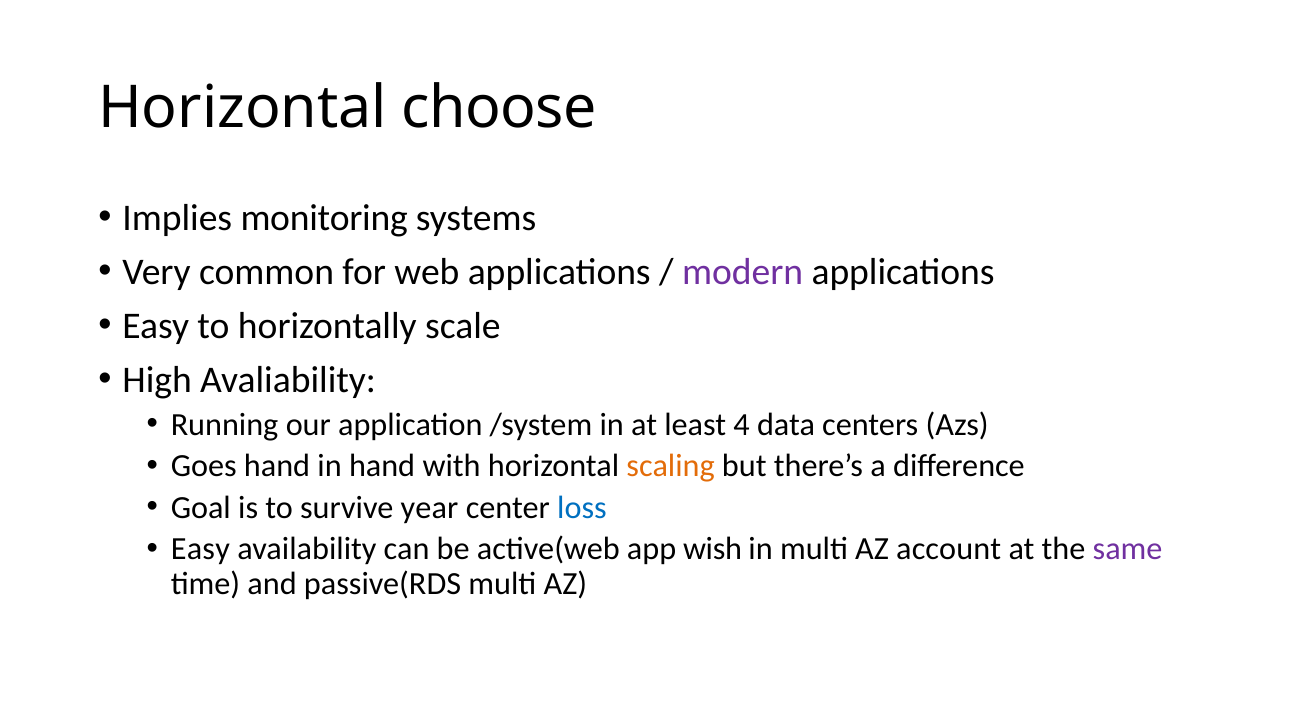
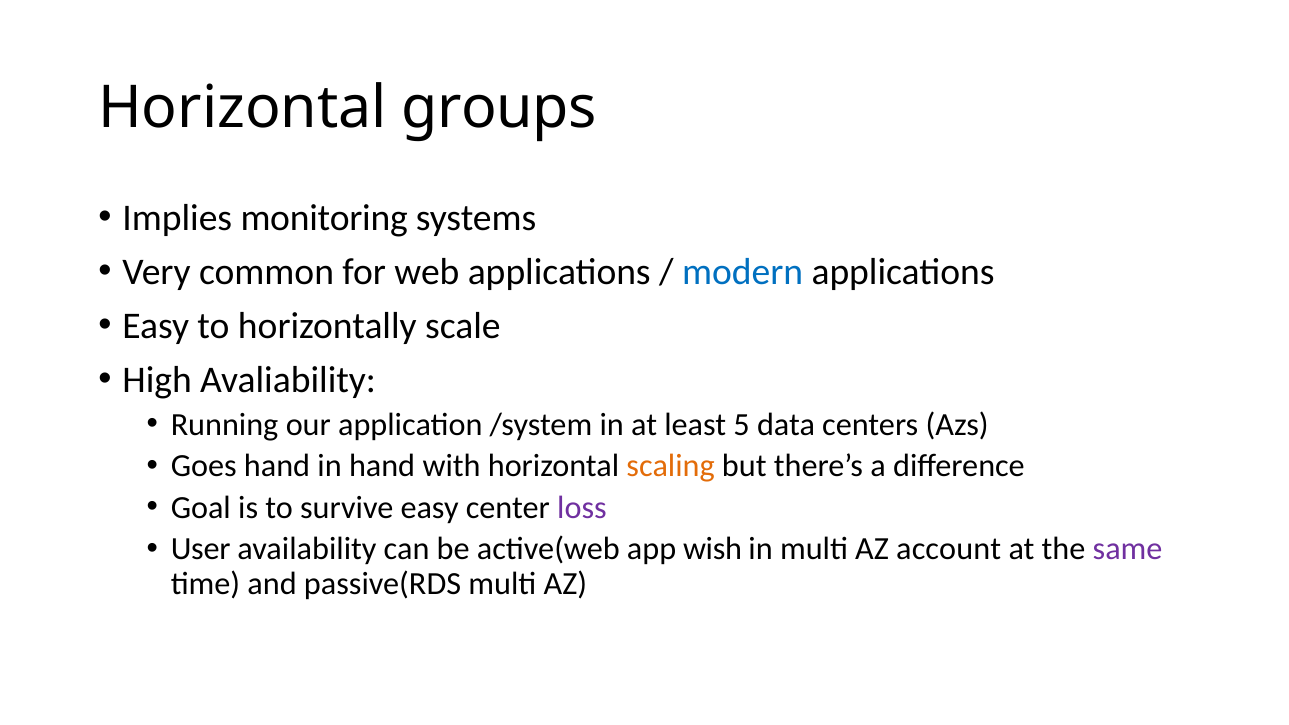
choose: choose -> groups
modern colour: purple -> blue
4: 4 -> 5
survive year: year -> easy
loss colour: blue -> purple
Easy at (200, 549): Easy -> User
